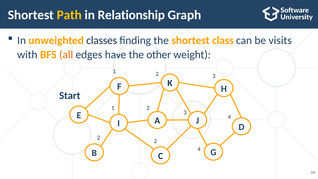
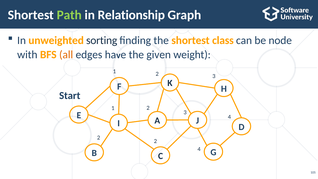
Path colour: yellow -> light green
classes: classes -> sorting
visits: visits -> node
other: other -> given
